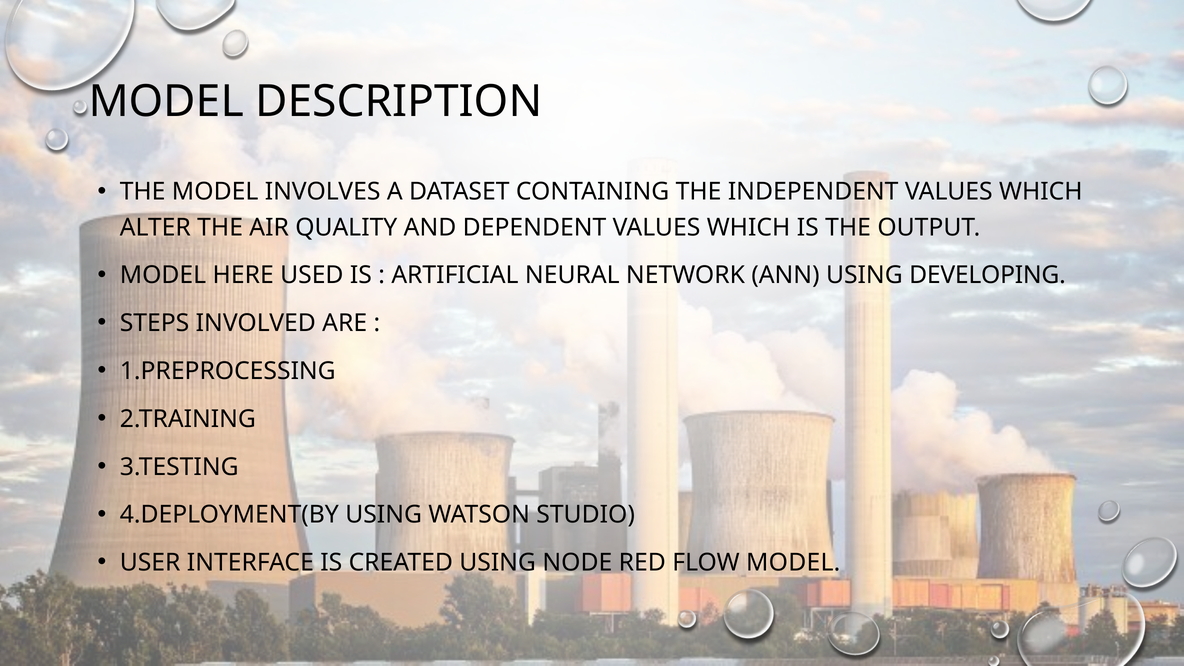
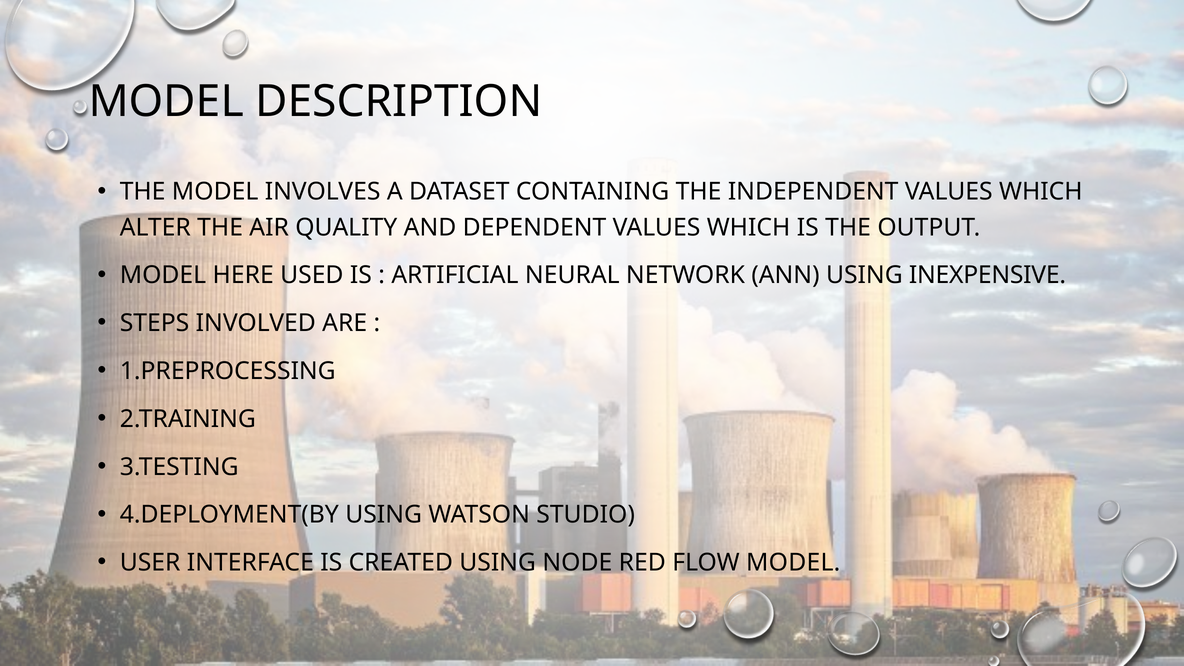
DEVELOPING: DEVELOPING -> INEXPENSIVE
